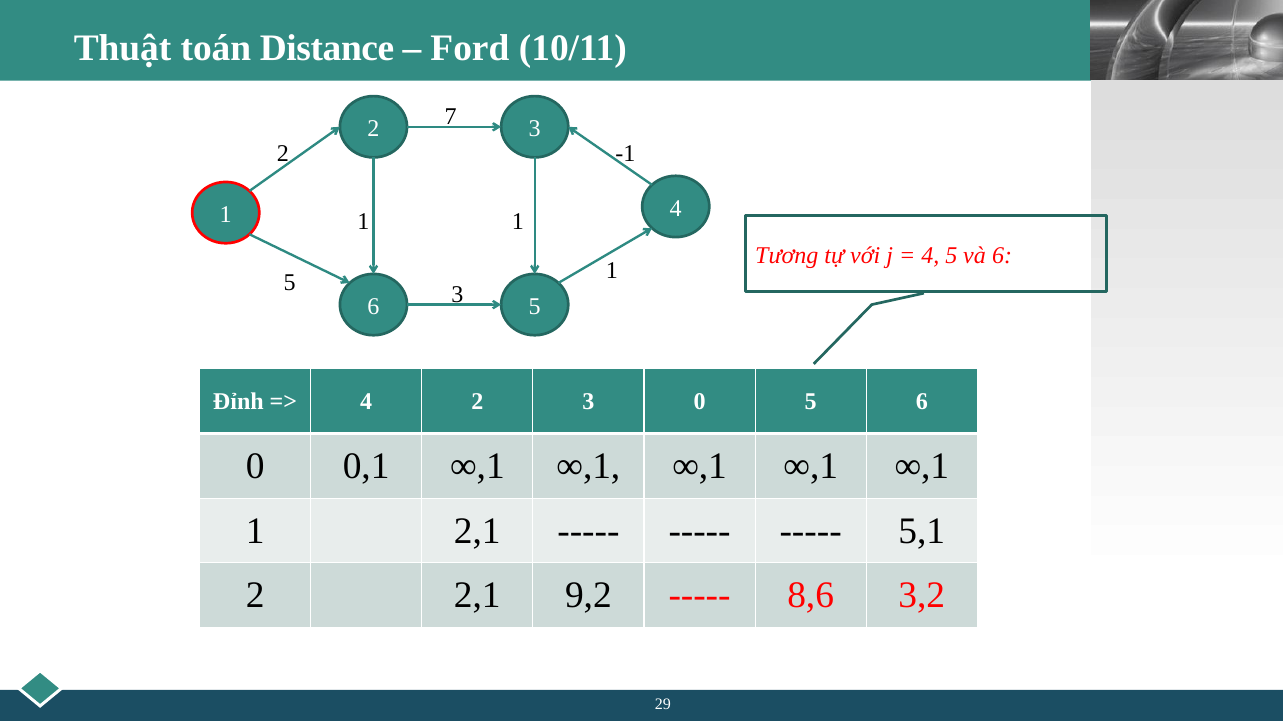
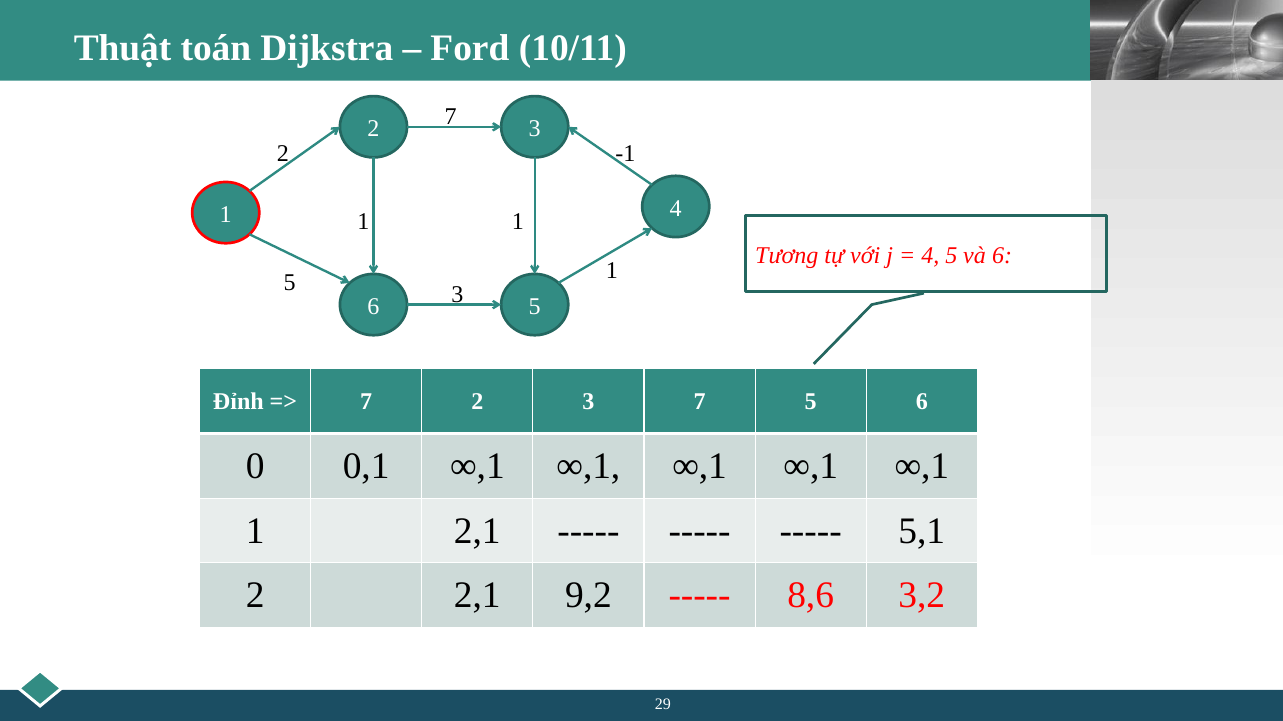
Distance: Distance -> Dijkstra
4 at (366, 402): 4 -> 7
3 0: 0 -> 7
